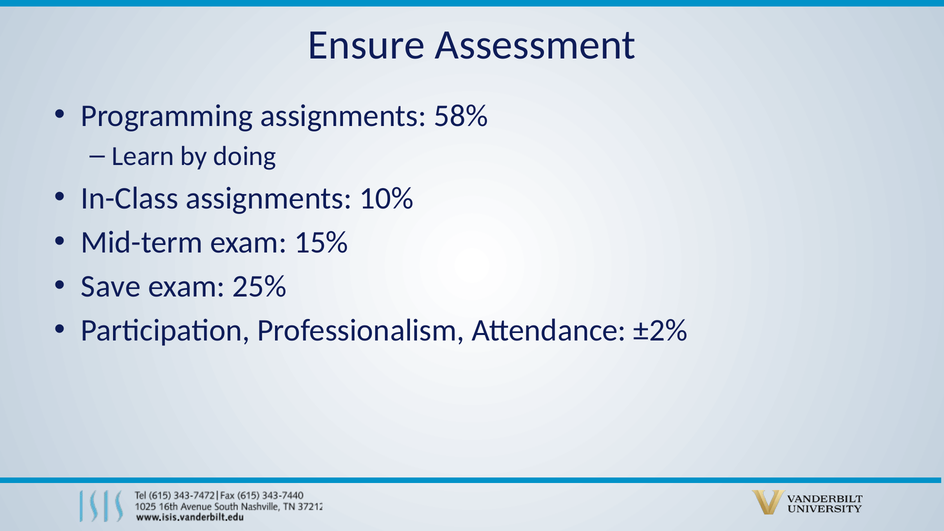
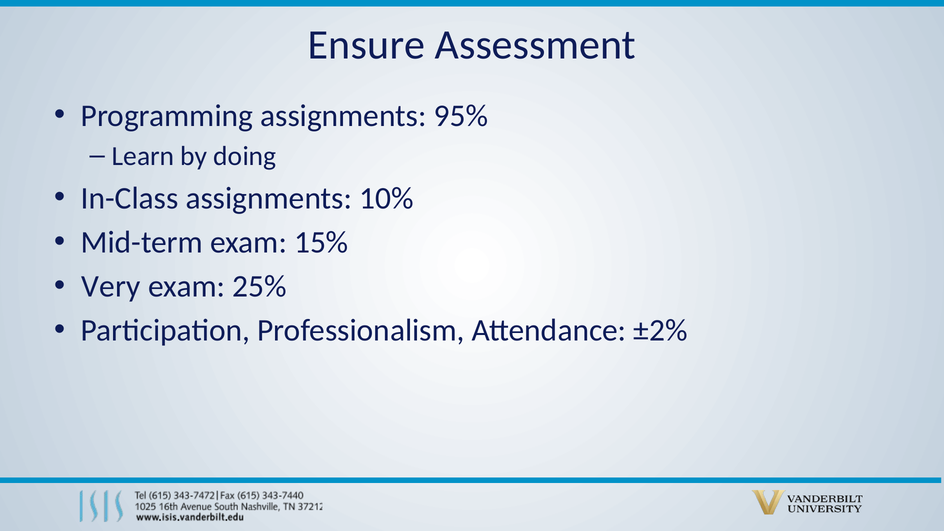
58%: 58% -> 95%
Save: Save -> Very
